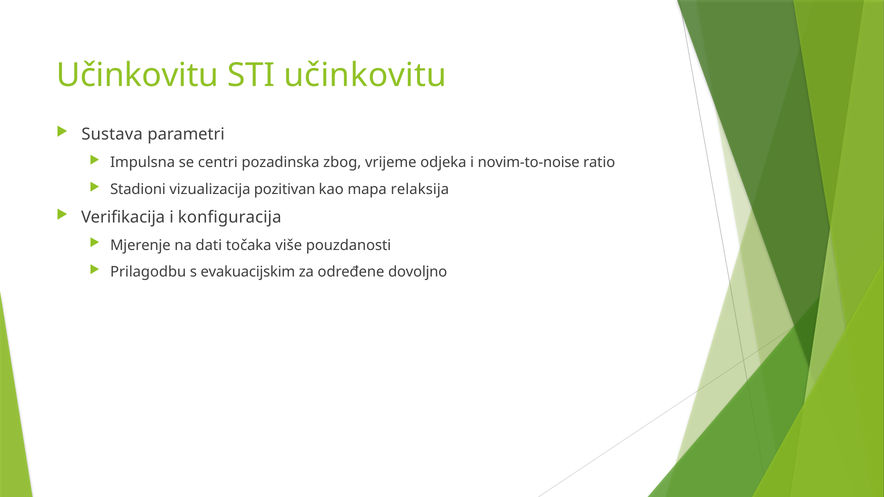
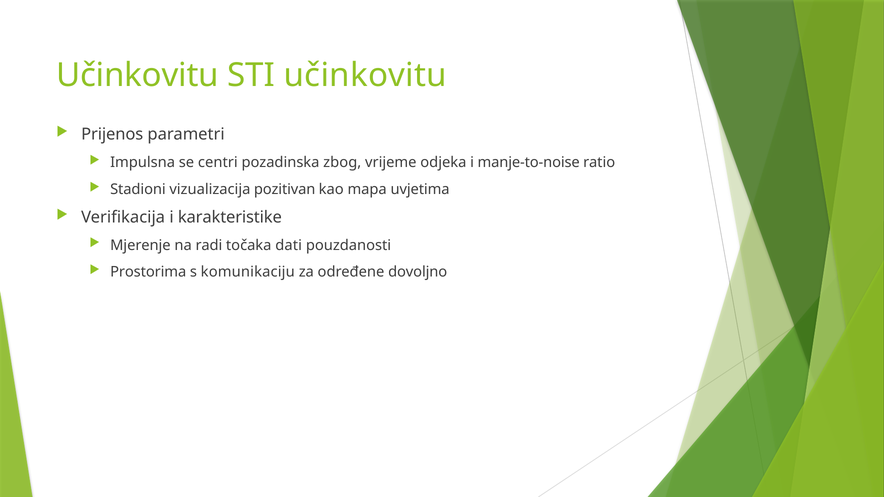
Sustava: Sustava -> Prijenos
novim-to-noise: novim-to-noise -> manje-to-noise
relaksija: relaksija -> uvjetima
konfiguracija: konfiguracija -> karakteristike
dati: dati -> radi
više: više -> dati
Prilagodbu: Prilagodbu -> Prostorima
evakuacijskim: evakuacijskim -> komunikaciju
